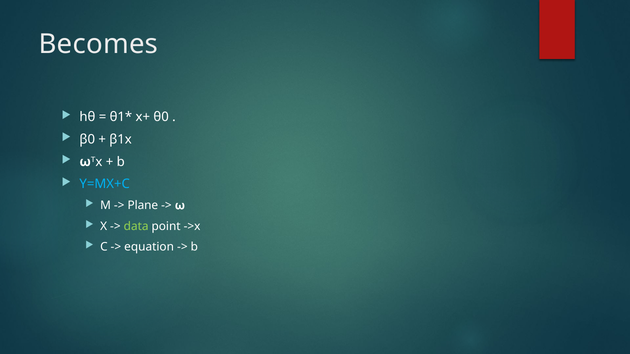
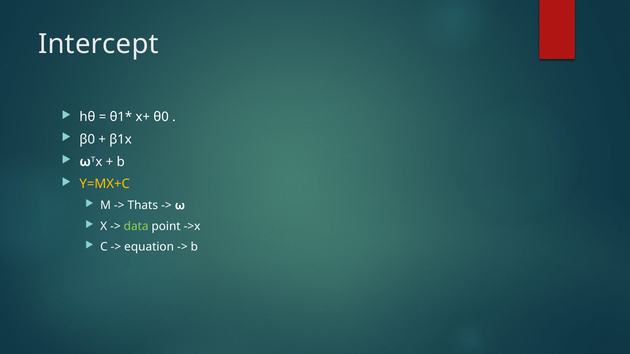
Becomes: Becomes -> Intercept
Y=MX+C colour: light blue -> yellow
Plane: Plane -> Thats
